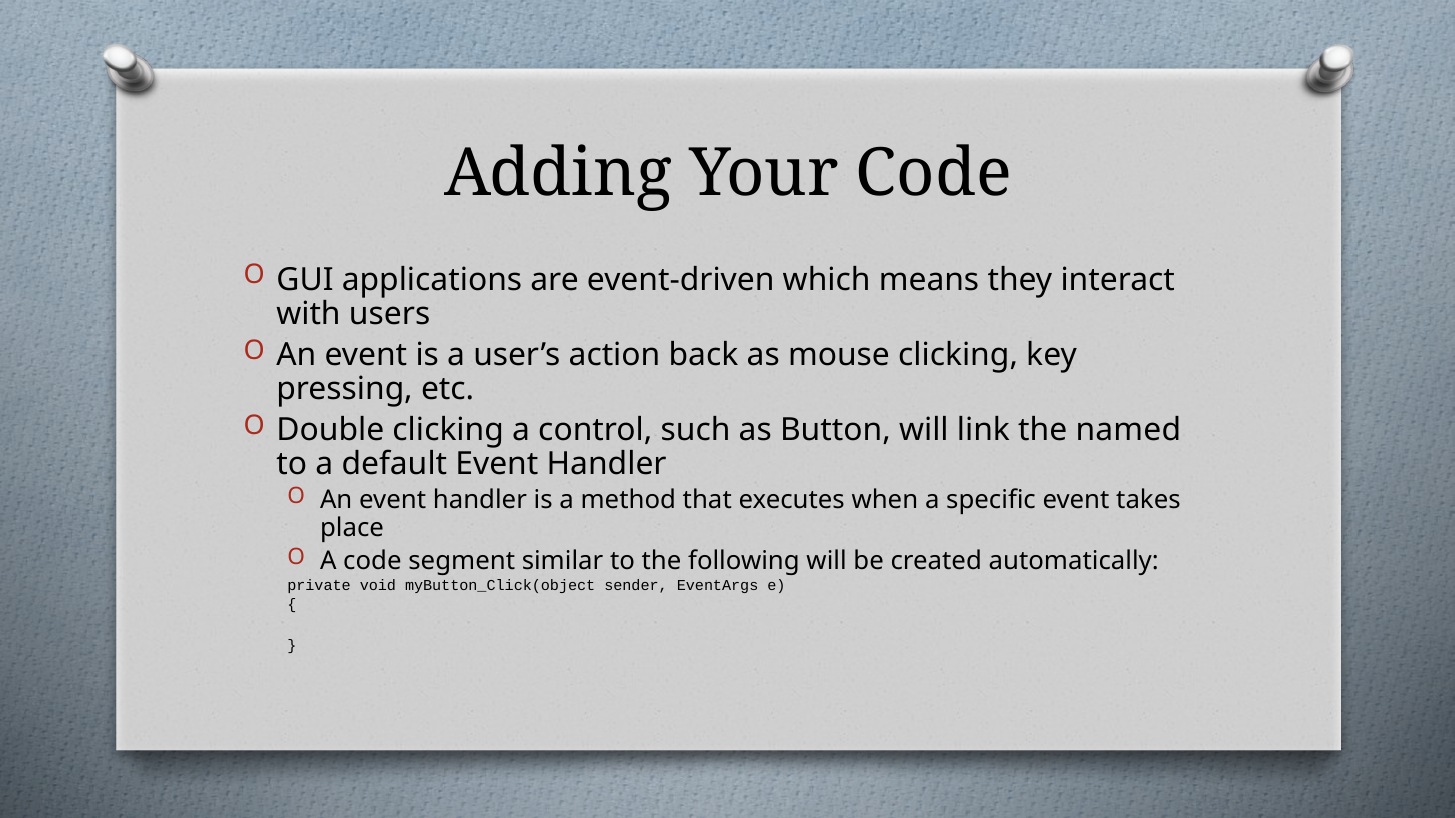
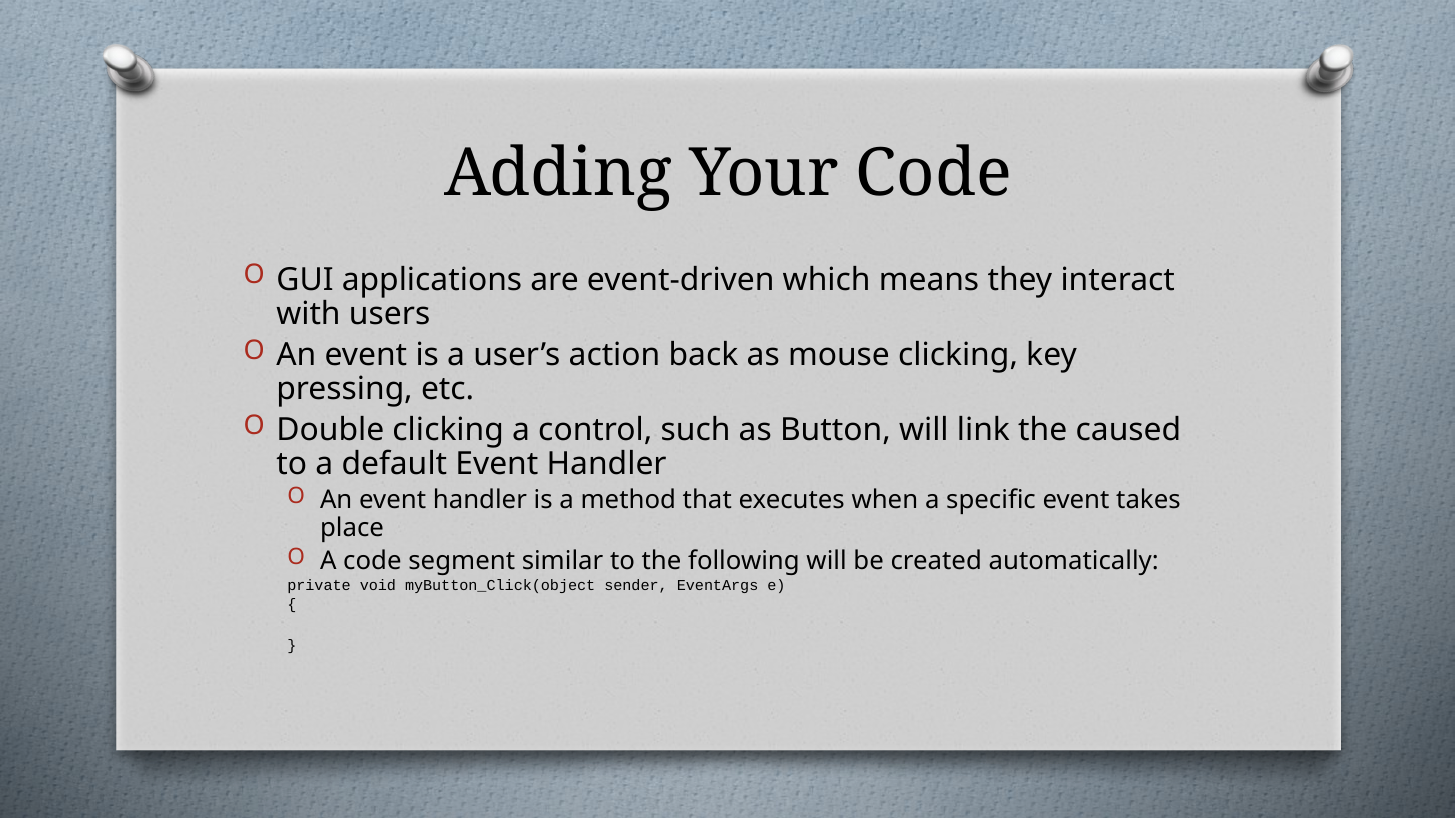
named: named -> caused
